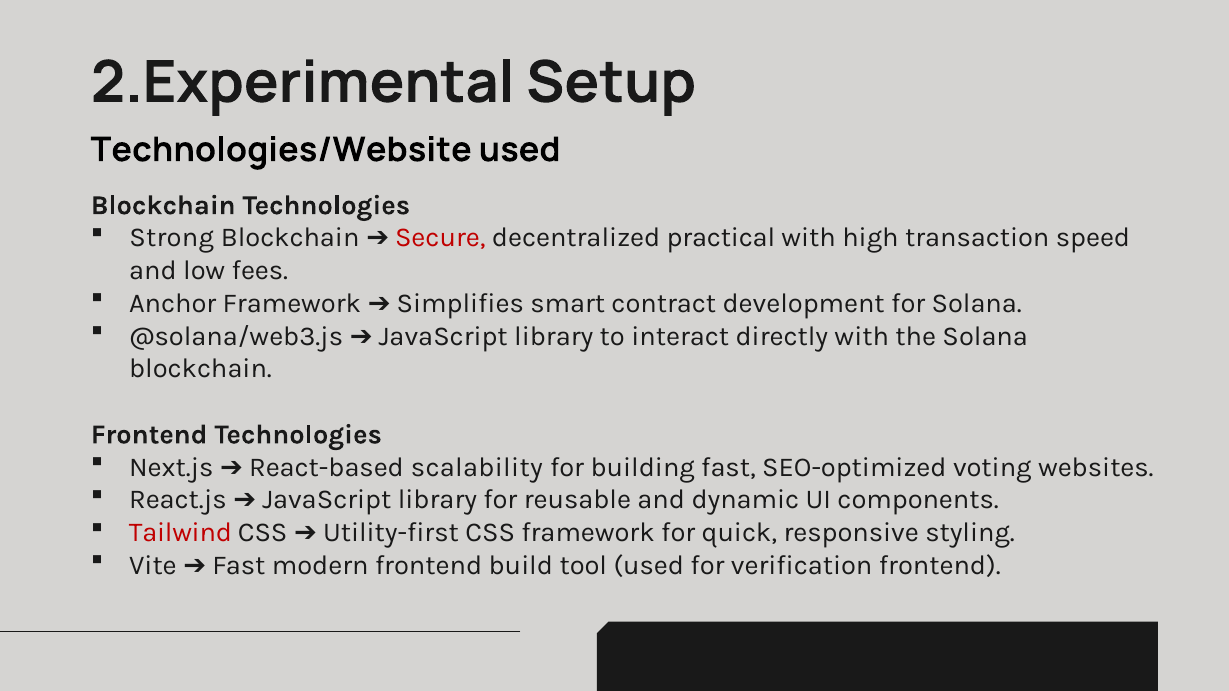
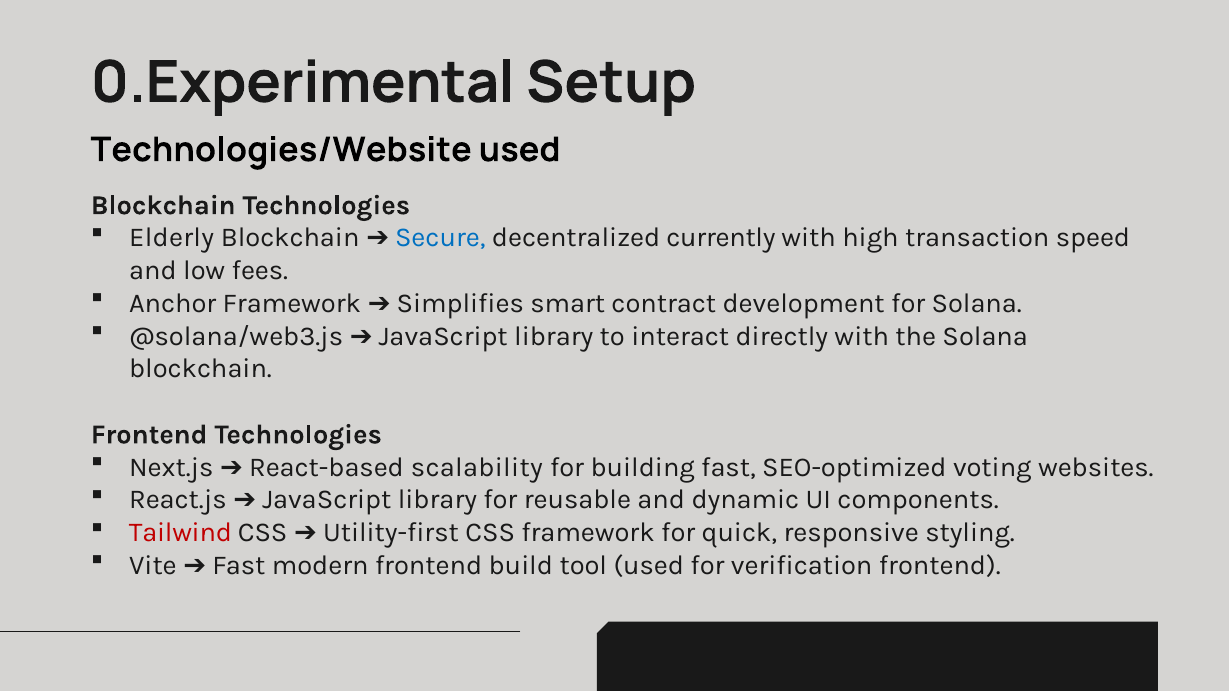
2.Experimental: 2.Experimental -> 0.Experimental
Strong: Strong -> Elderly
Secure colour: red -> blue
practical: practical -> currently
